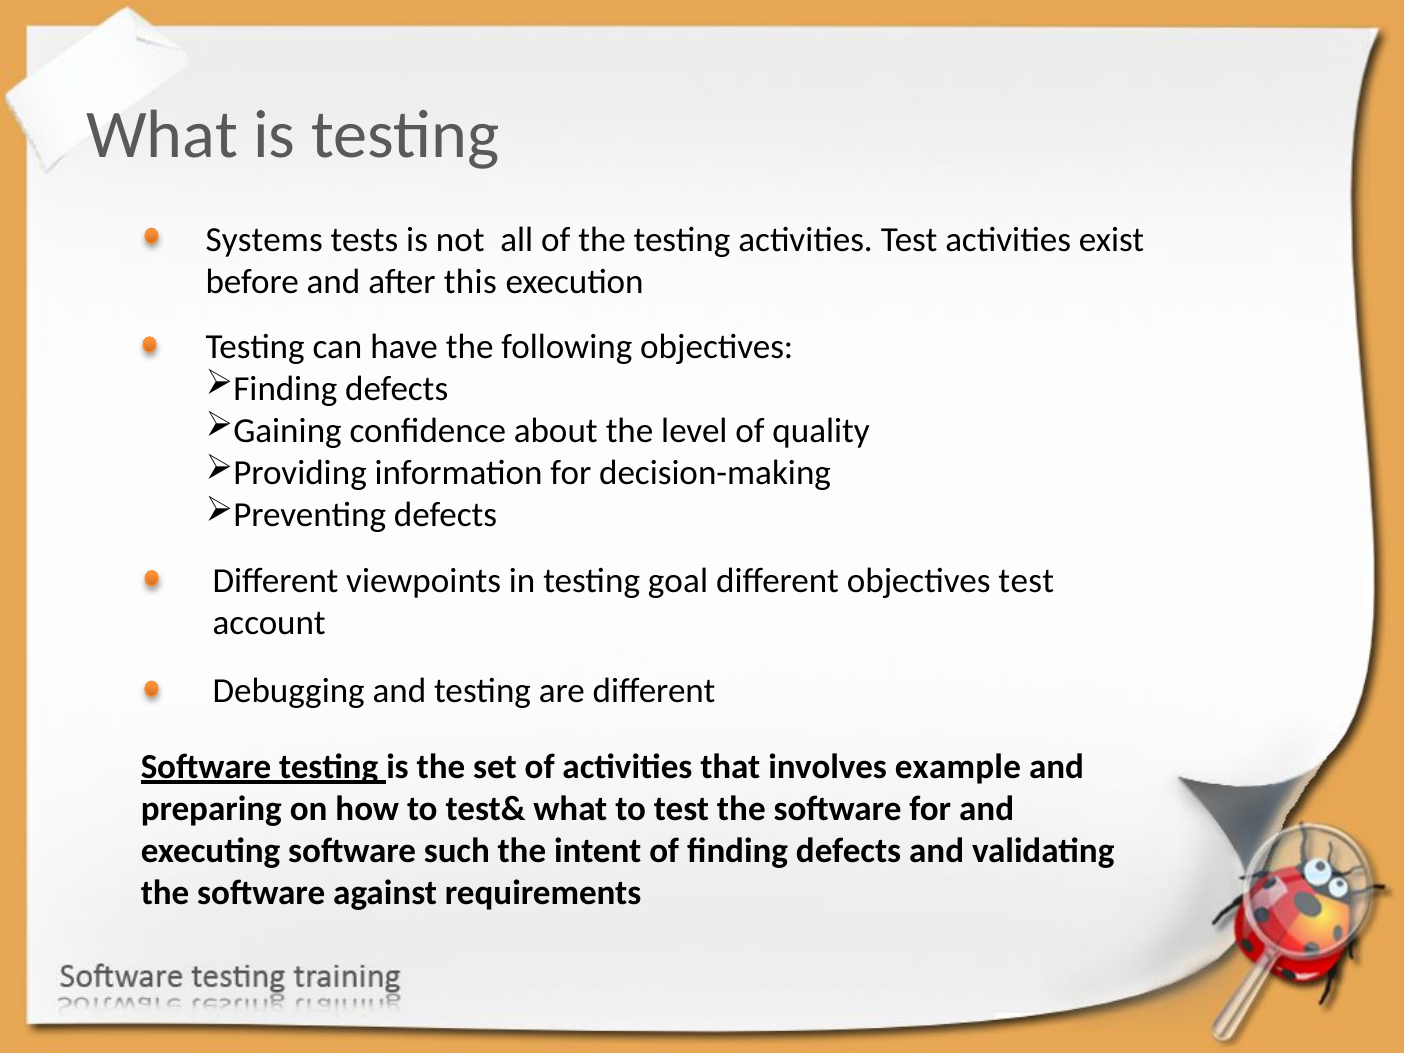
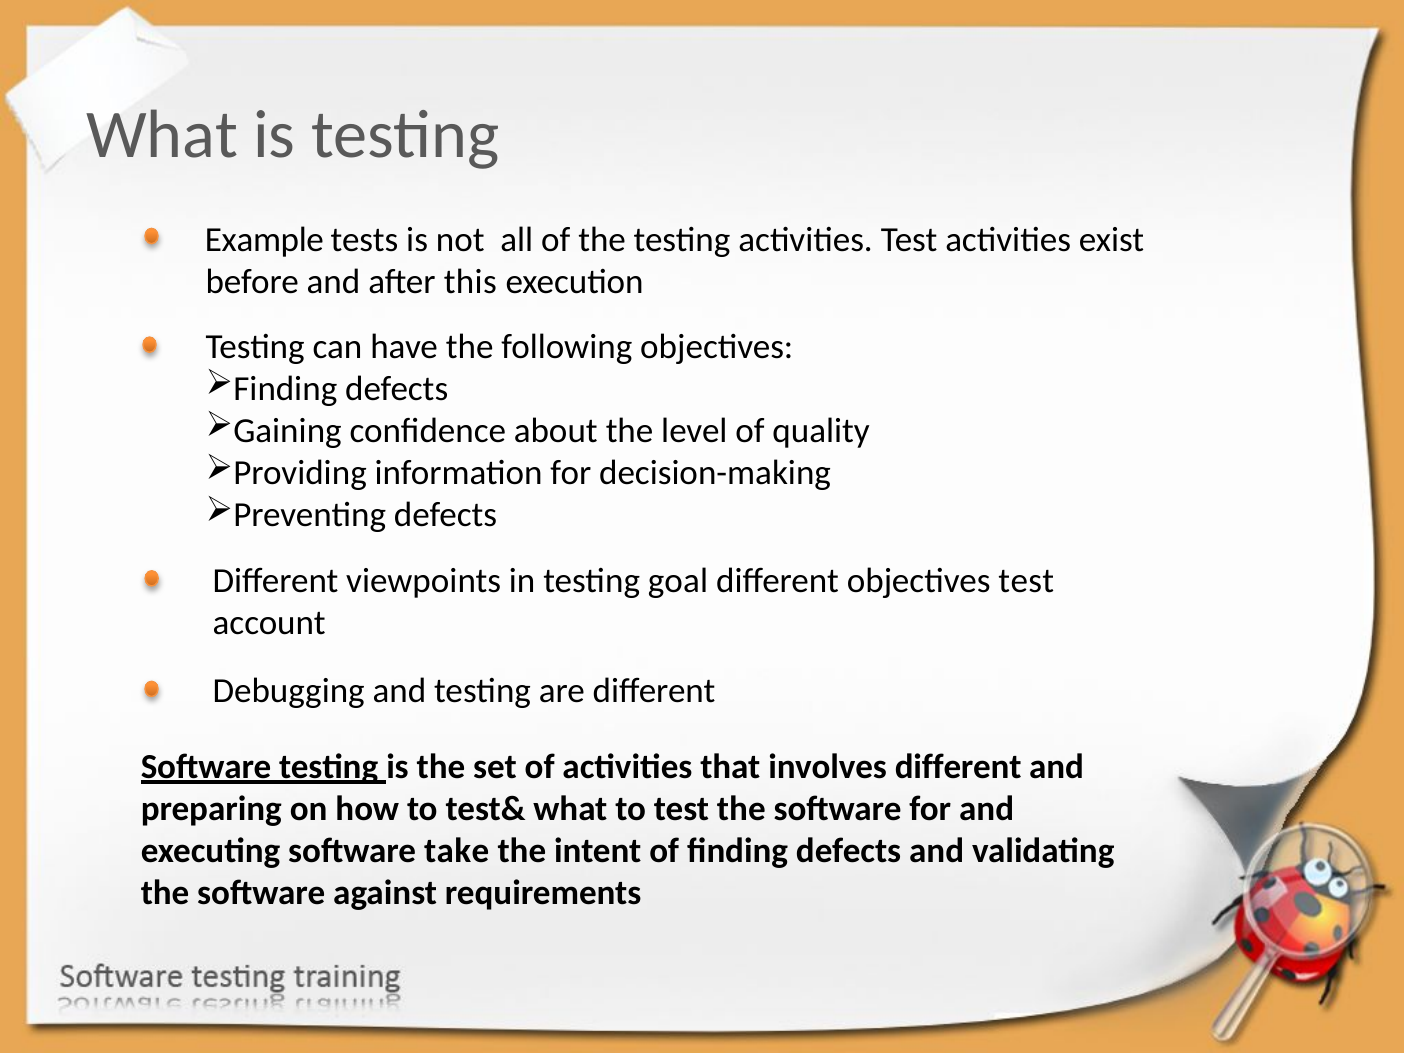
Systems: Systems -> Example
involves example: example -> different
such: such -> take
